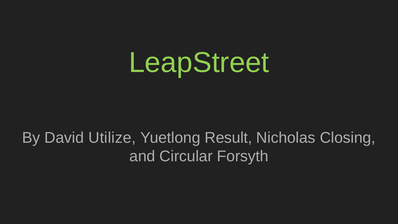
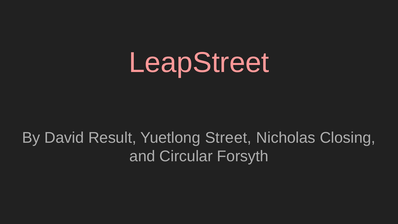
LeapStreet colour: light green -> pink
Utilize: Utilize -> Result
Result: Result -> Street
